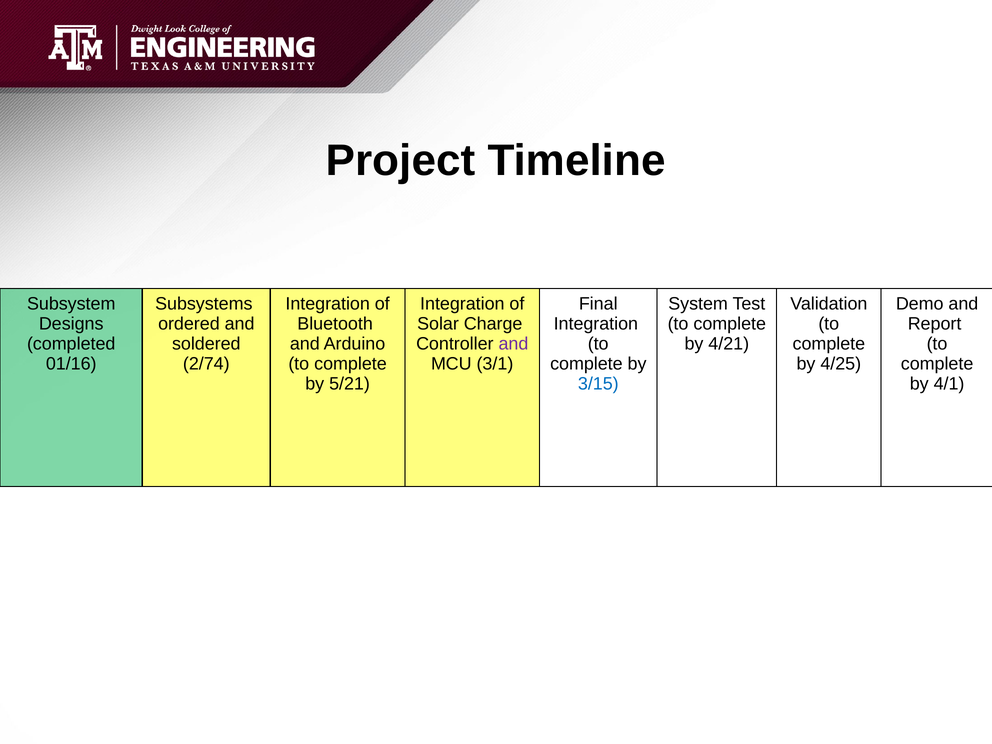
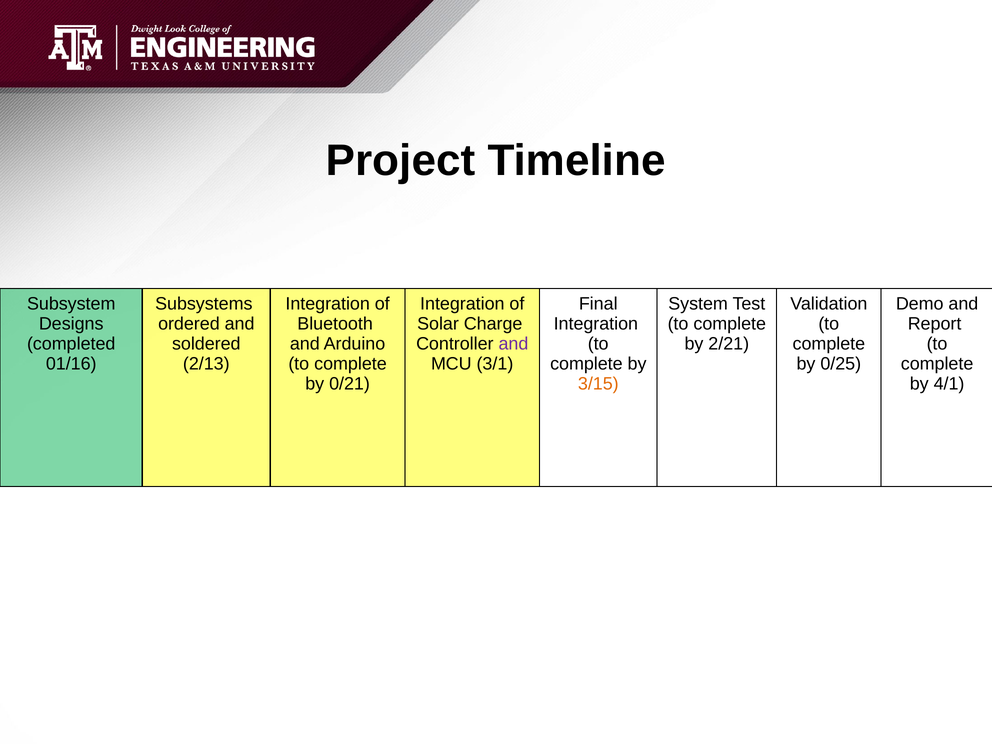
4/21: 4/21 -> 2/21
2/74: 2/74 -> 2/13
4/25: 4/25 -> 0/25
5/21: 5/21 -> 0/21
3/15 colour: blue -> orange
